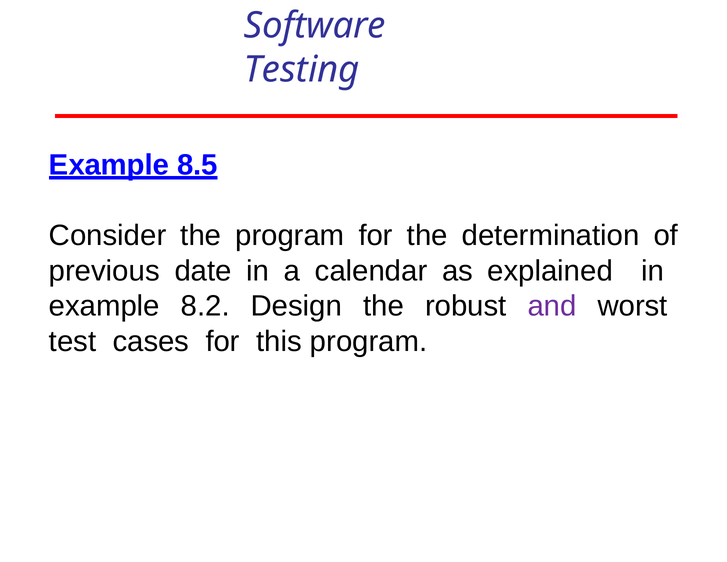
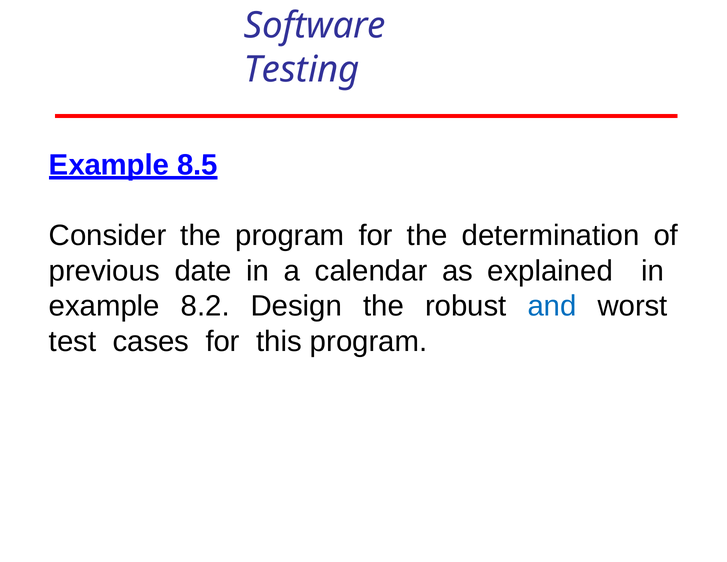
and colour: purple -> blue
